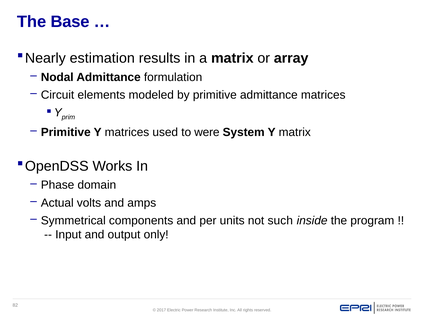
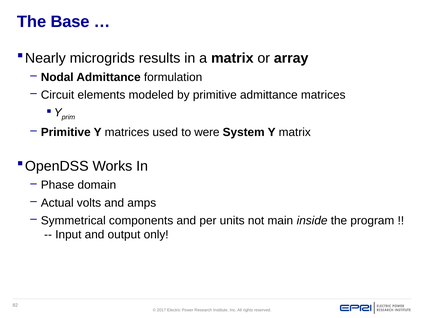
estimation: estimation -> microgrids
such: such -> main
